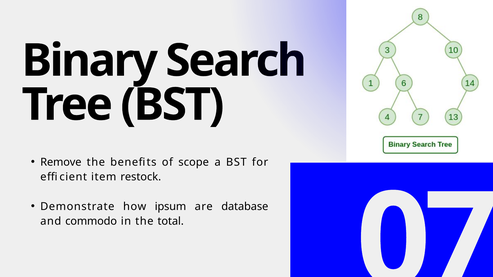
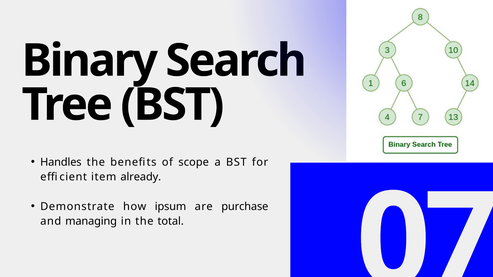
Remove: Remove -> Handles
restock: restock -> already
database: database -> purchase
commodo: commodo -> managing
